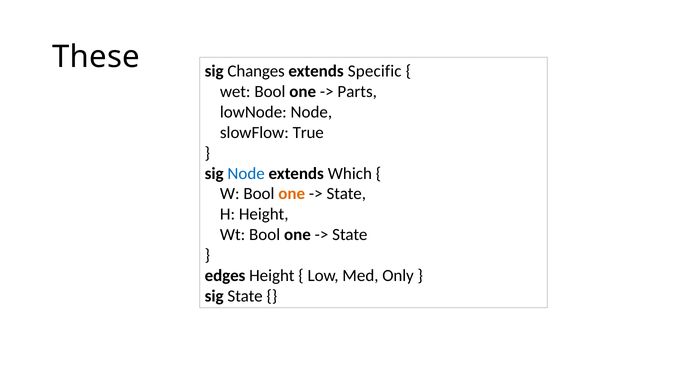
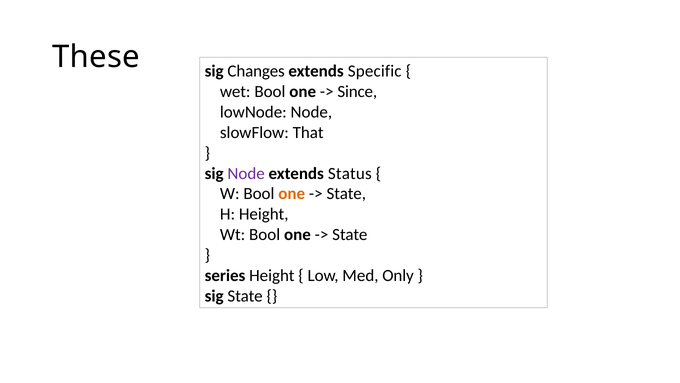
Parts: Parts -> Since
True: True -> That
Node at (246, 173) colour: blue -> purple
Which: Which -> Status
edges: edges -> series
